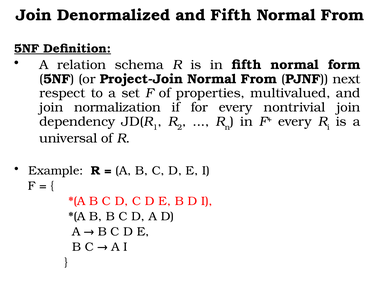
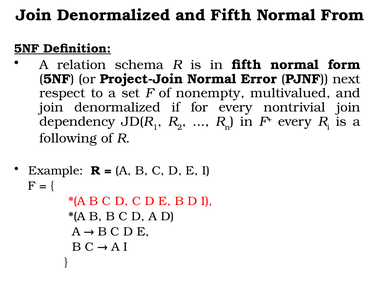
Project-Join Normal From: From -> Error
properties: properties -> nonempty
normalization at (117, 107): normalization -> denormalized
universal: universal -> following
